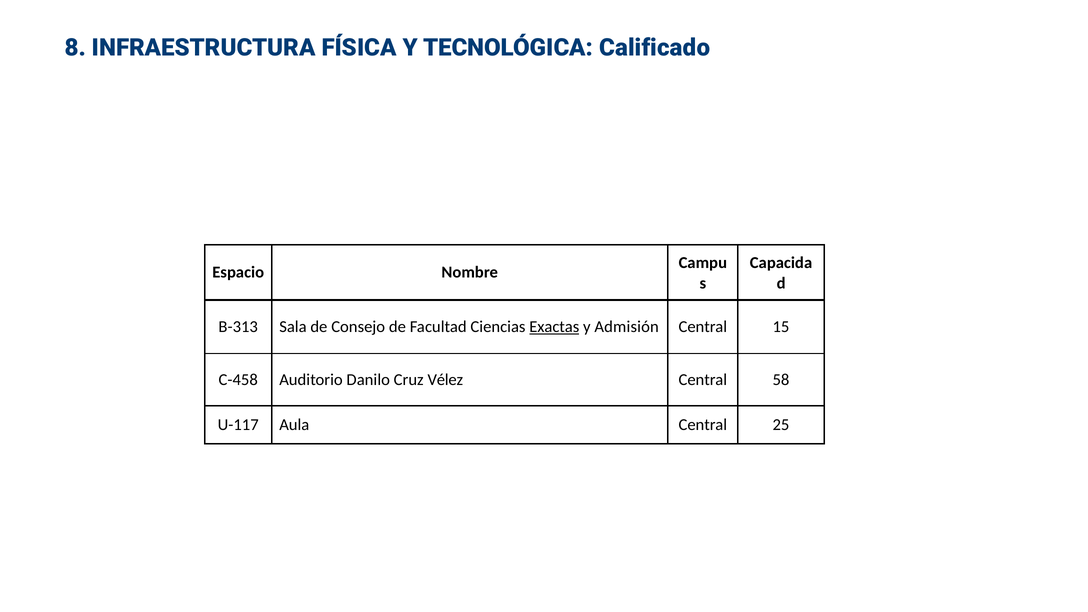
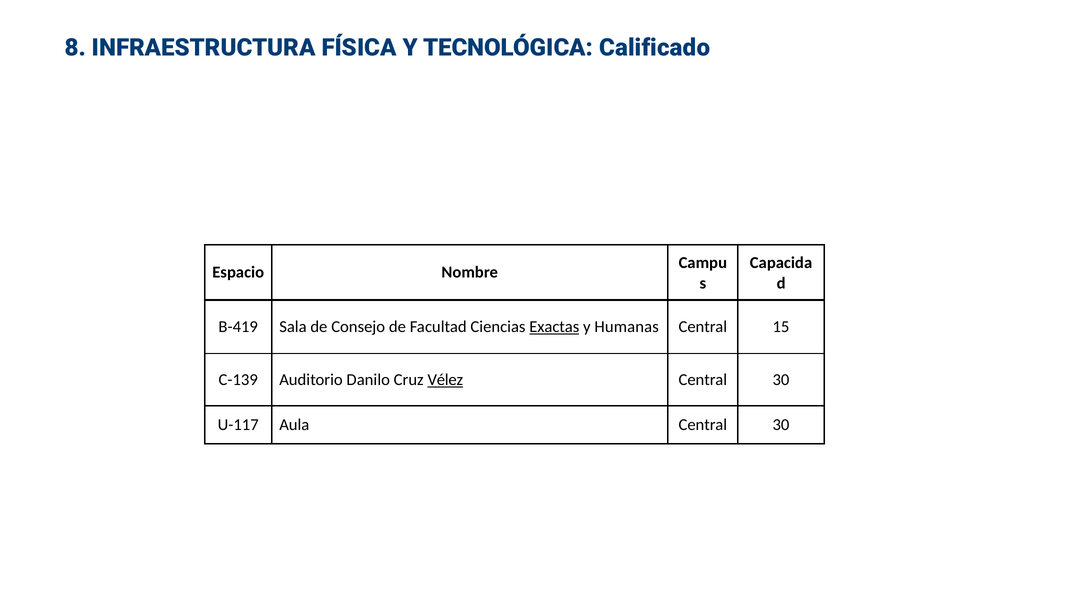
B-313: B-313 -> B-419
Admisión: Admisión -> Humanas
C-458: C-458 -> C-139
Vélez underline: none -> present
58 at (781, 380): 58 -> 30
Aula Central 25: 25 -> 30
